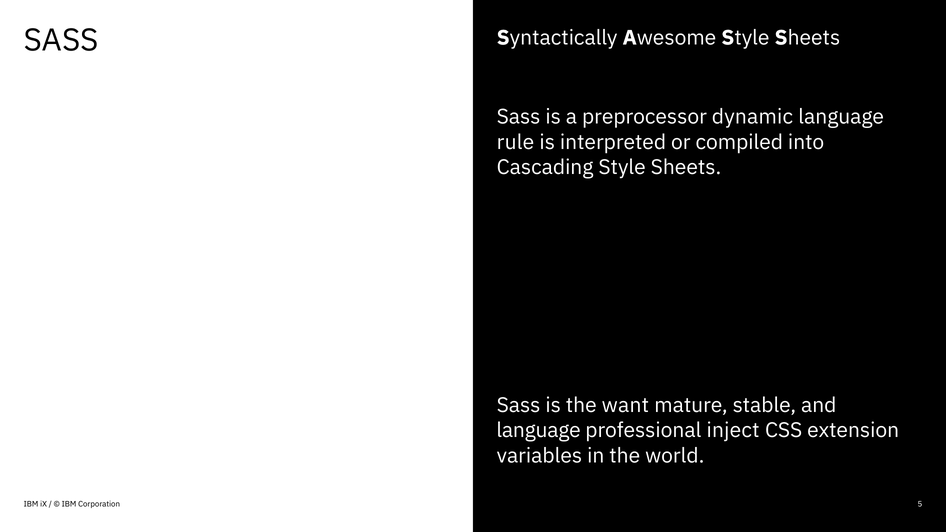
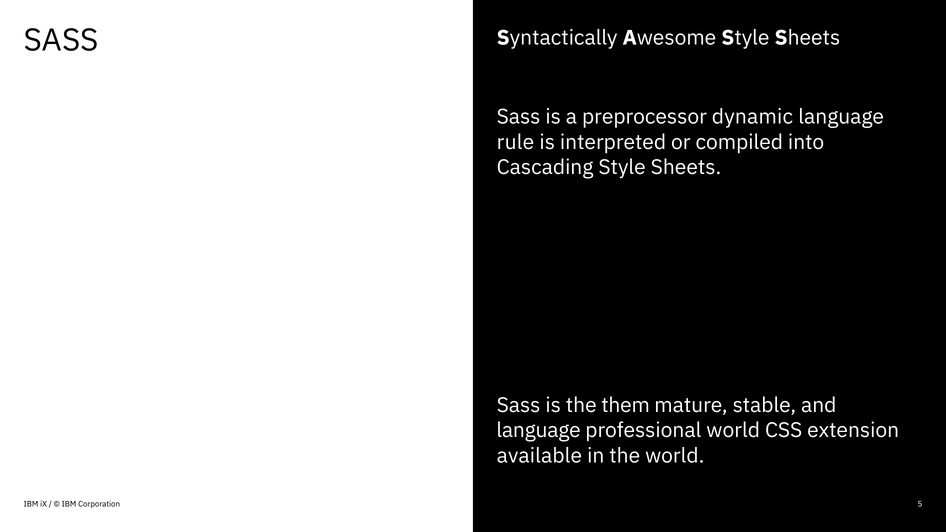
want: want -> them
professional inject: inject -> world
variables: variables -> available
